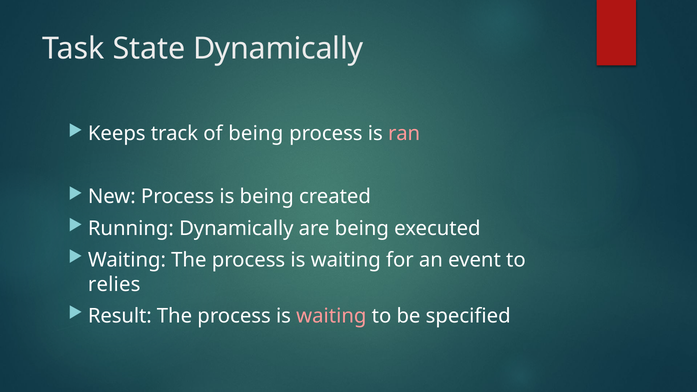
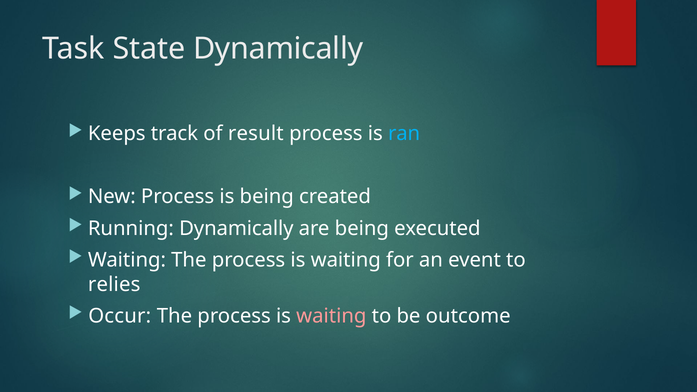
of being: being -> result
ran colour: pink -> light blue
Result: Result -> Occur
specified: specified -> outcome
